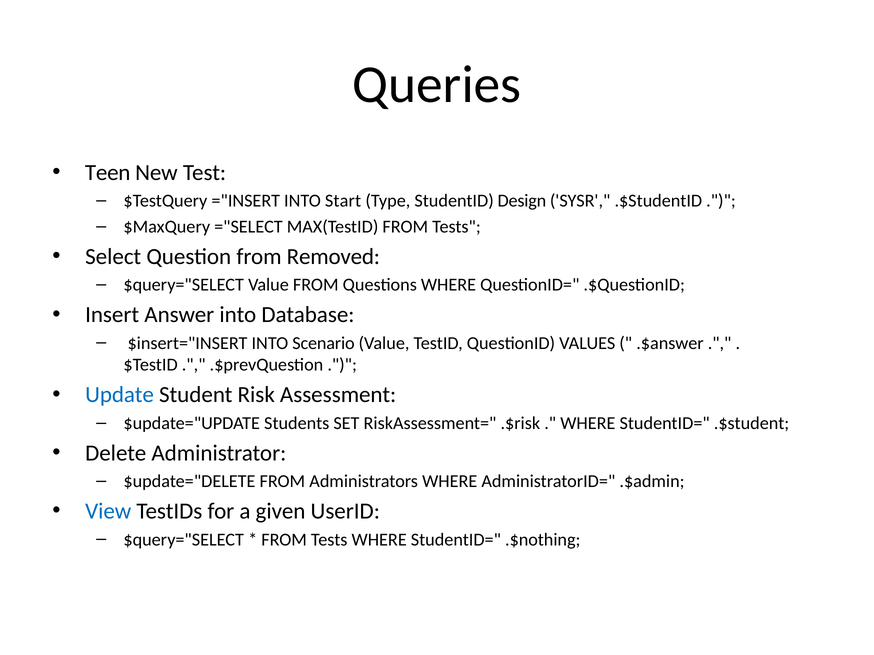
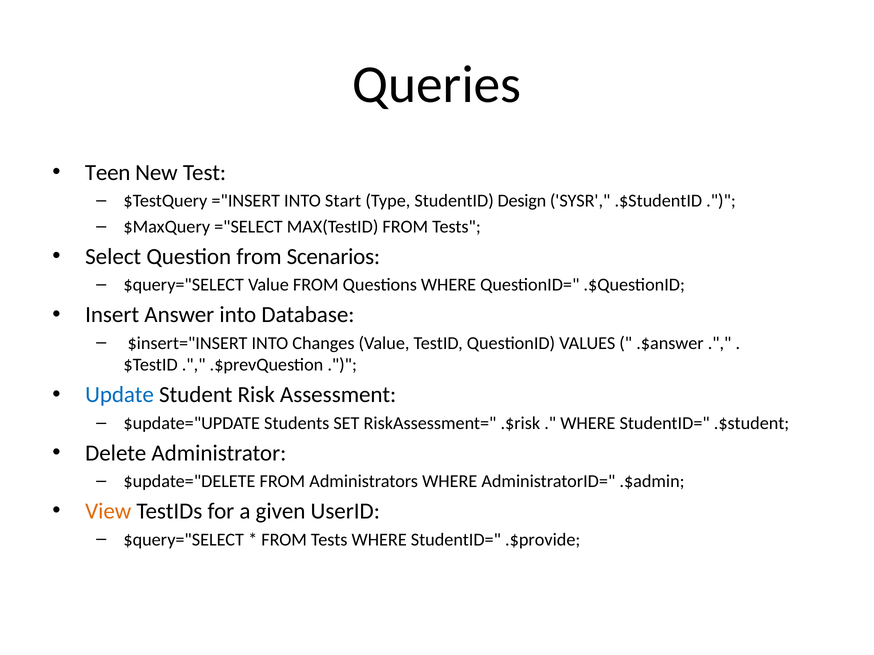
Removed: Removed -> Scenarios
Scenario: Scenario -> Changes
View colour: blue -> orange
.$nothing: .$nothing -> .$provide
